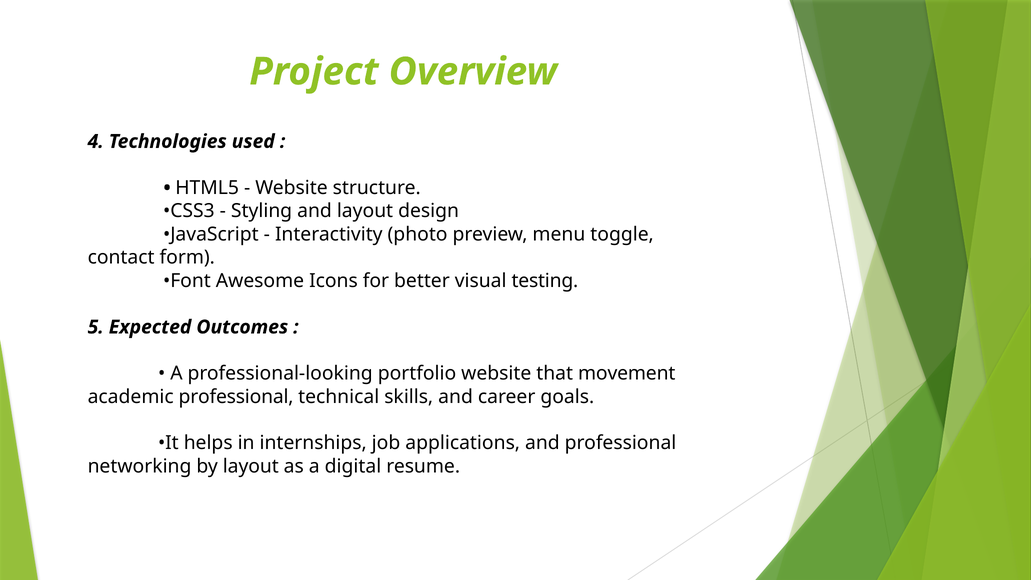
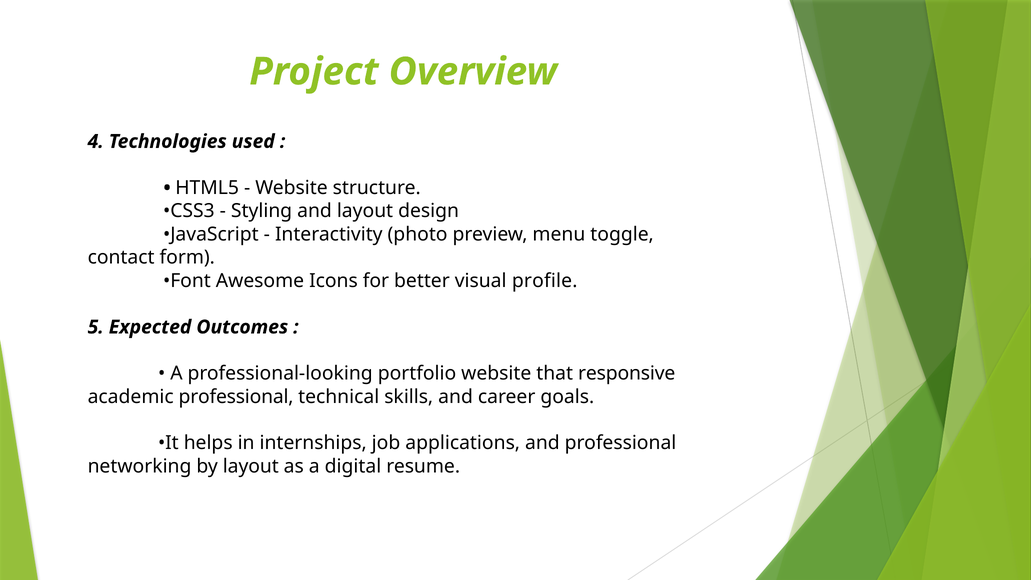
testing: testing -> profile
movement: movement -> responsive
